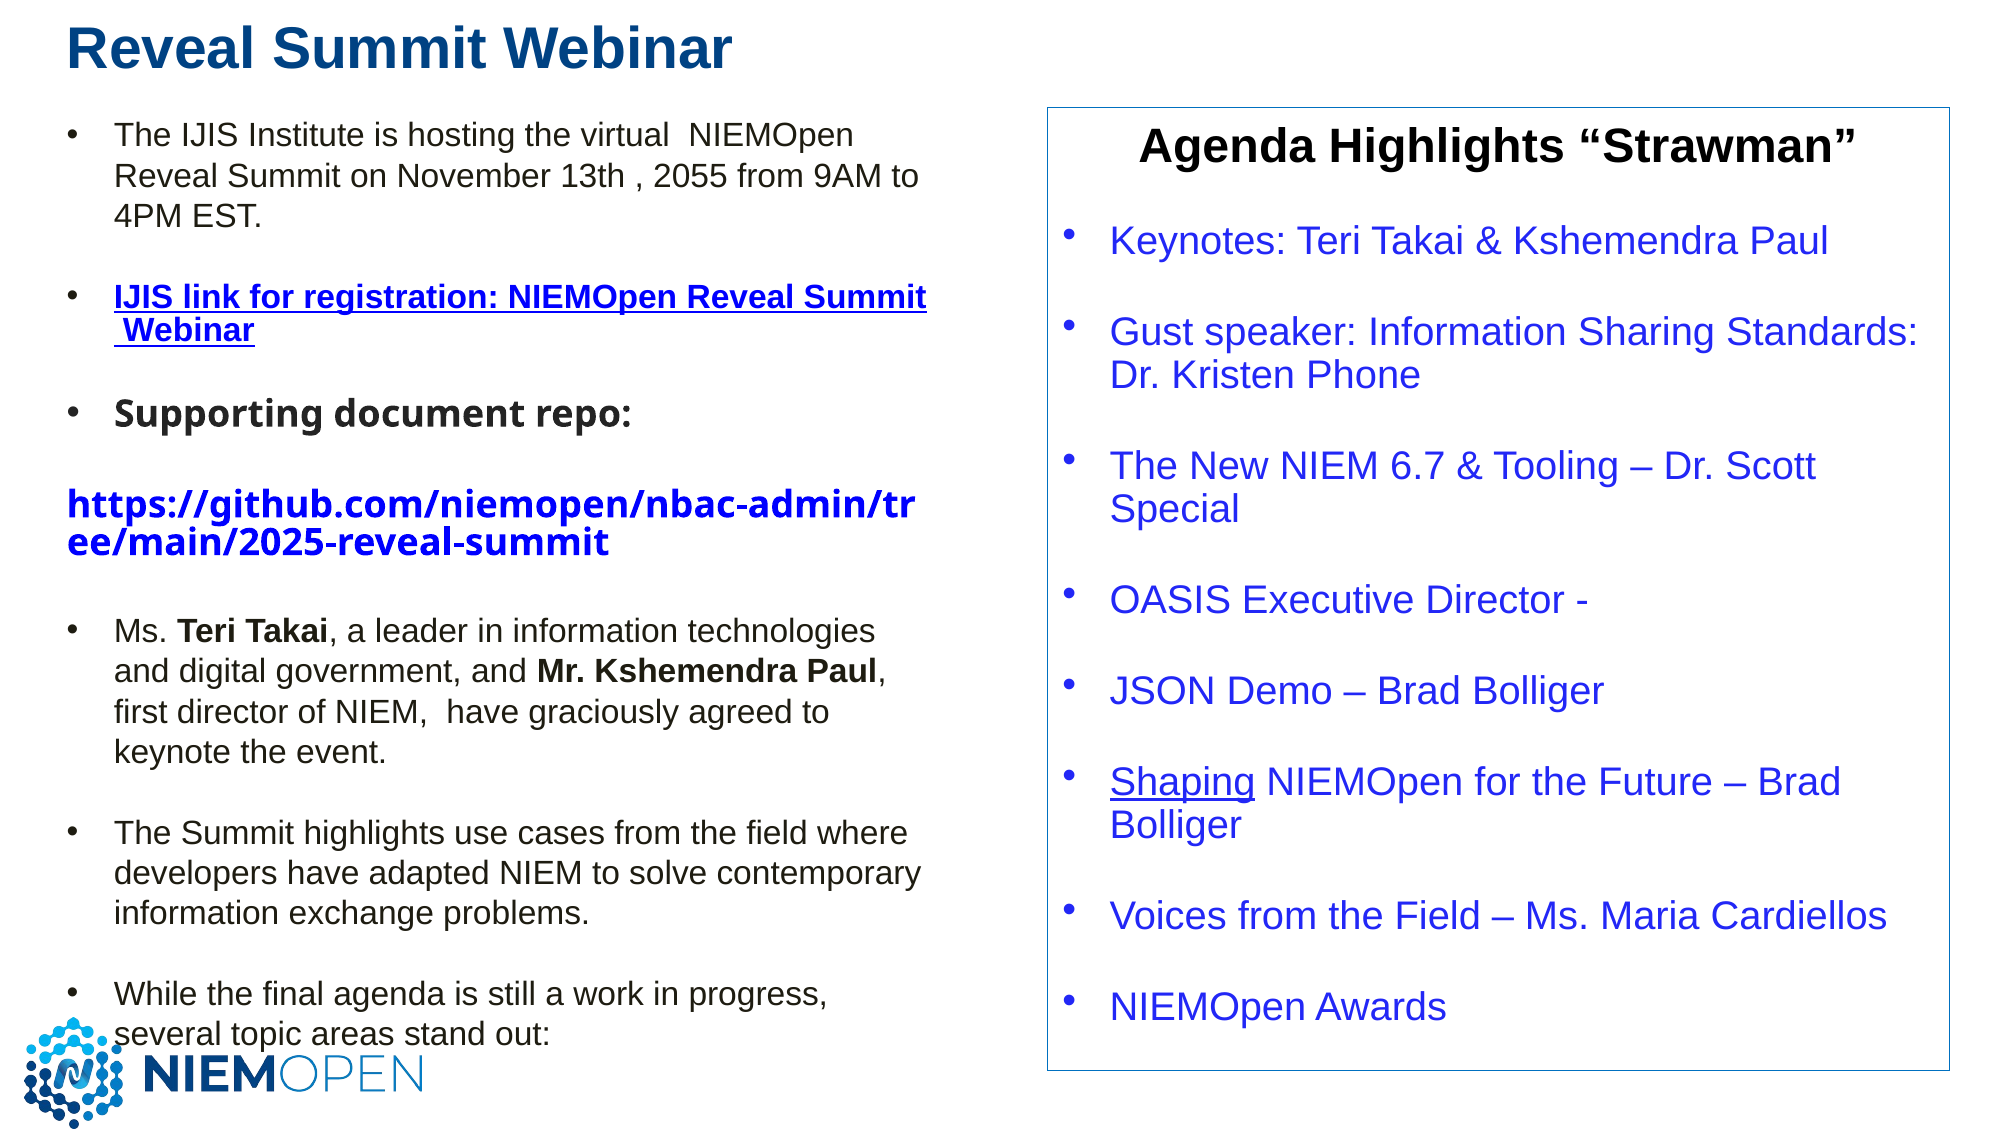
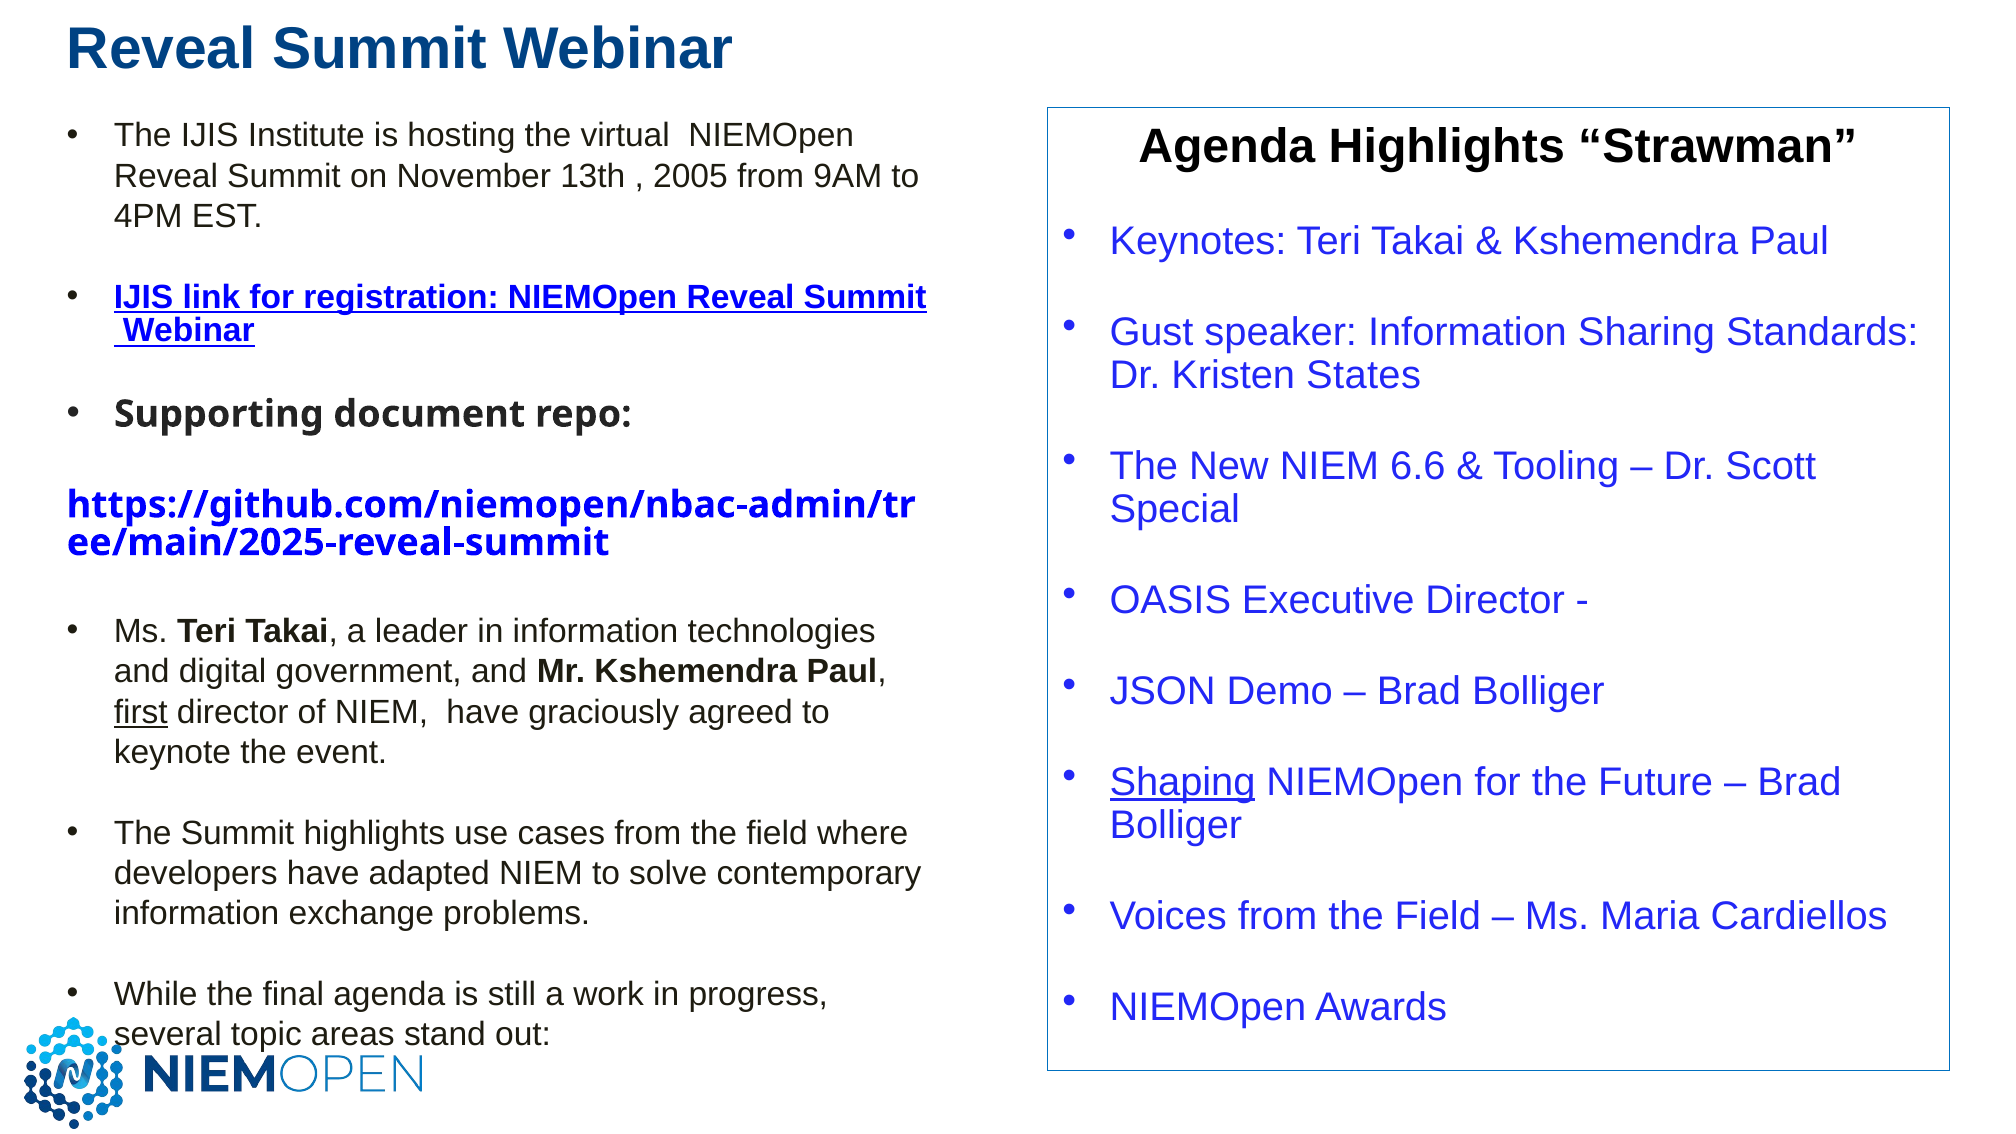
2055: 2055 -> 2005
Phone: Phone -> States
6.7: 6.7 -> 6.6
first underline: none -> present
